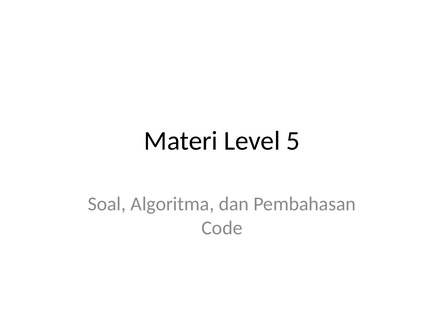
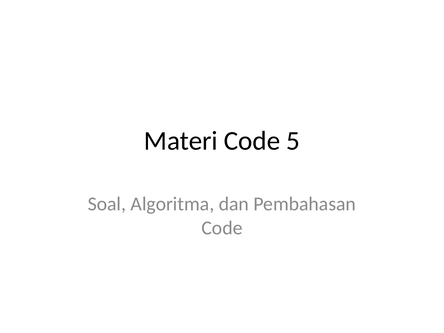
Materi Level: Level -> Code
